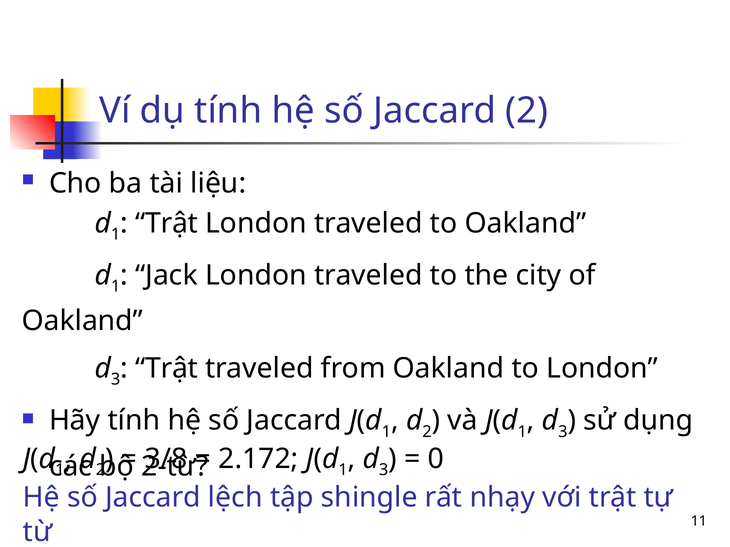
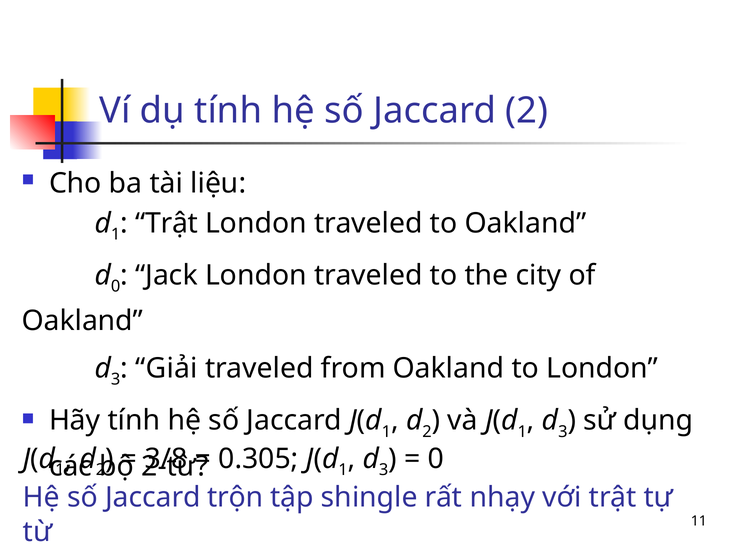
1 at (116, 287): 1 -> 0
Trật at (167, 369): Trật -> Giải
2.172: 2.172 -> 0.305
lệch: lệch -> trộn
